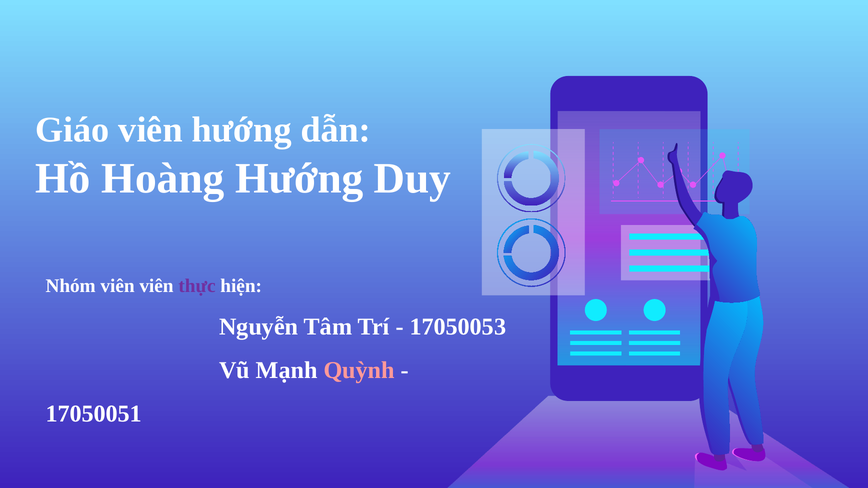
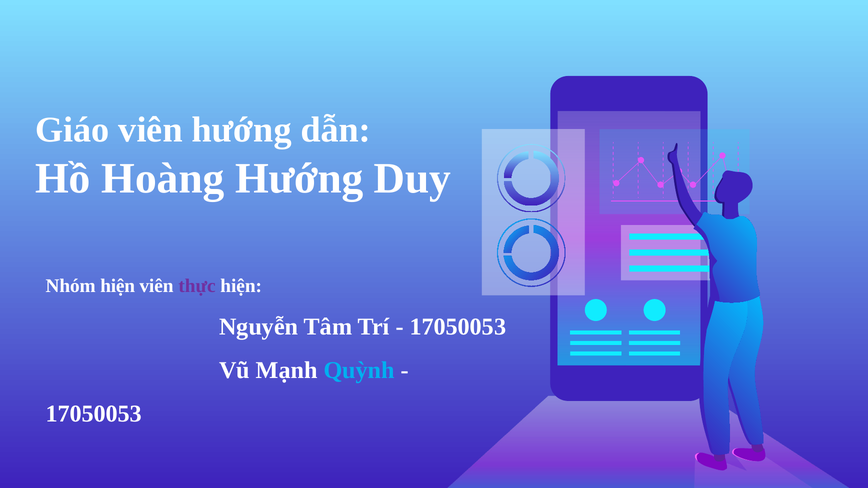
Nhóm viên: viên -> hiện
Quỳnh colour: pink -> light blue
17050051 at (94, 414): 17050051 -> 17050053
